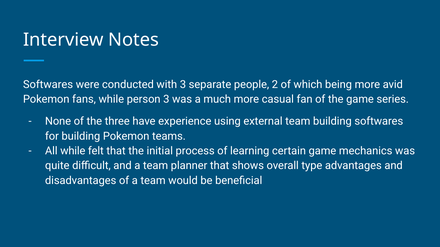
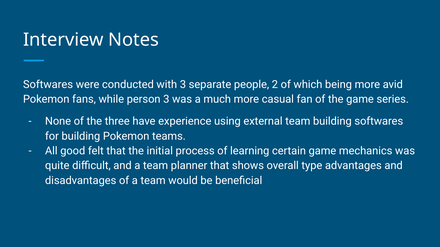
All while: while -> good
